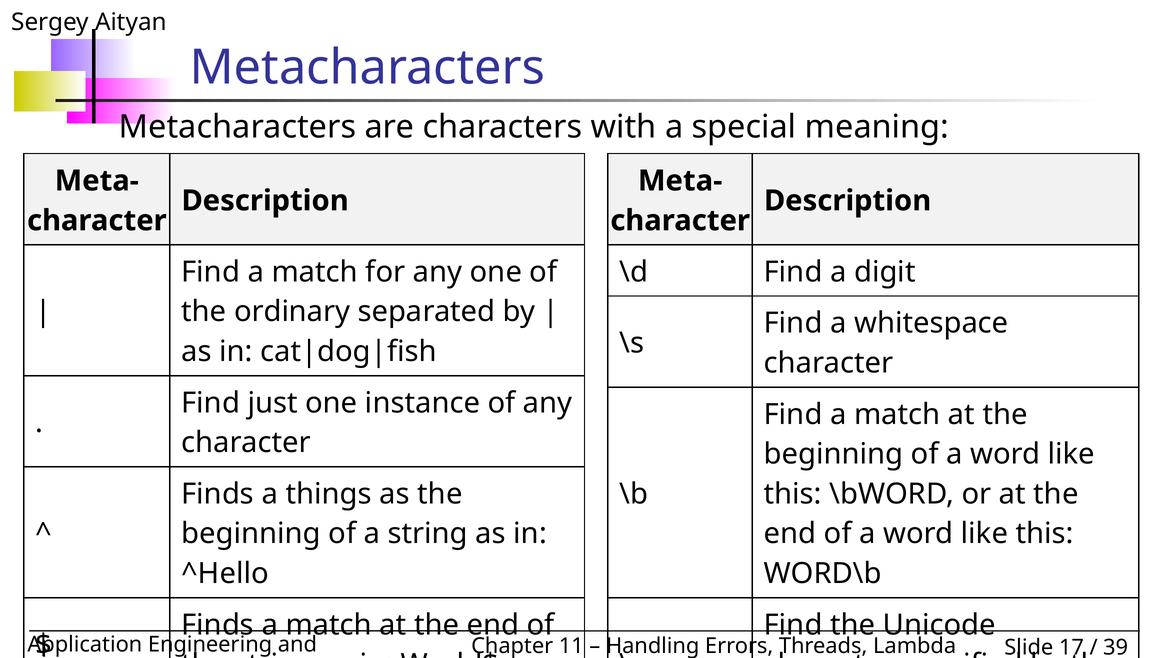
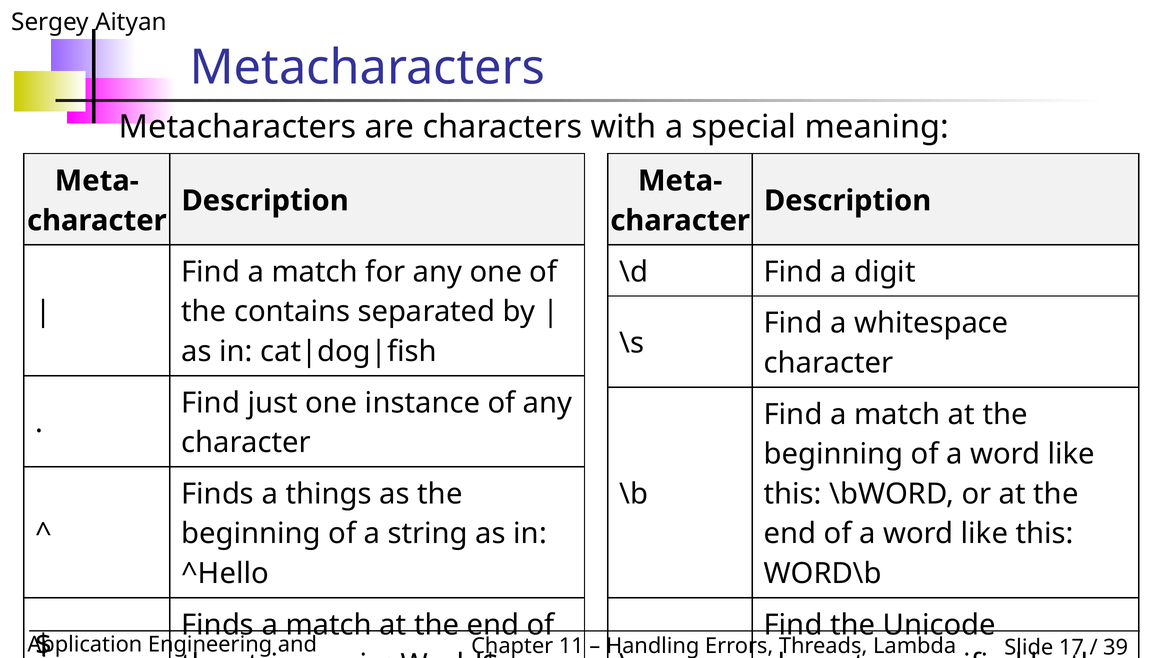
ordinary: ordinary -> contains
